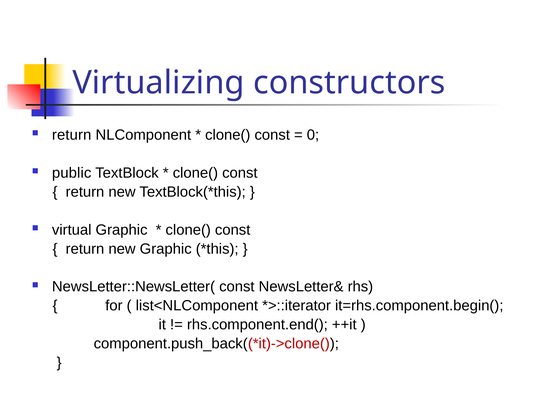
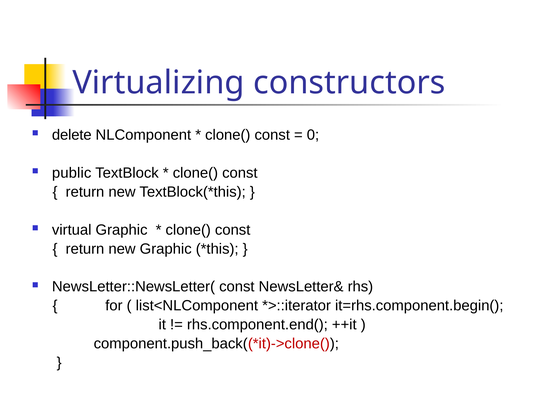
return at (72, 135): return -> delete
